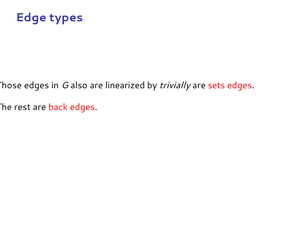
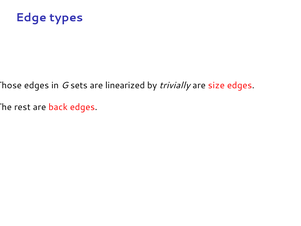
also: also -> sets
sets: sets -> size
